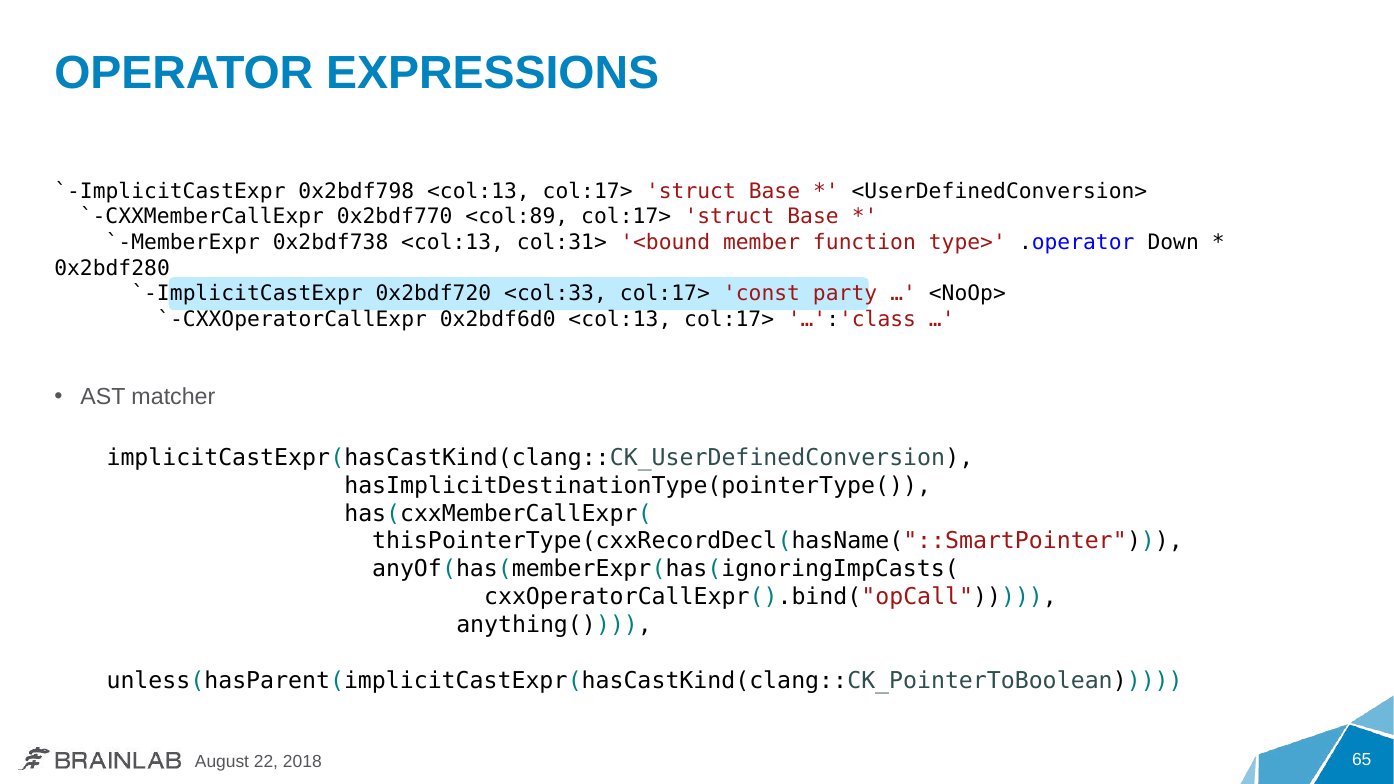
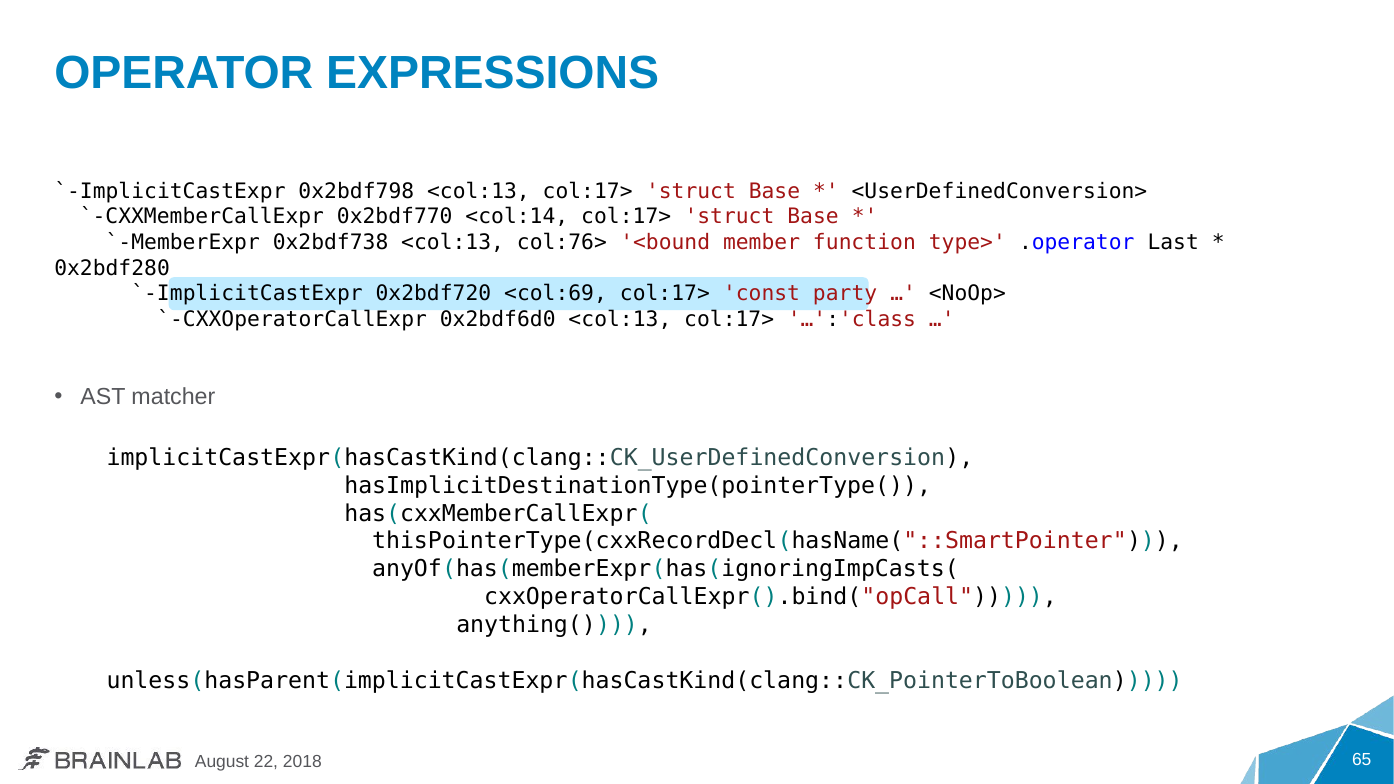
<col:89: <col:89 -> <col:14
col:31>: col:31> -> col:76>
Down: Down -> Last
<col:33: <col:33 -> <col:69
